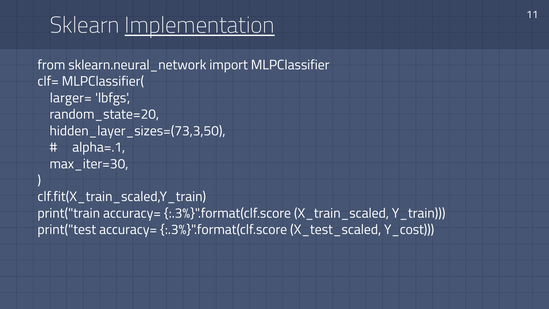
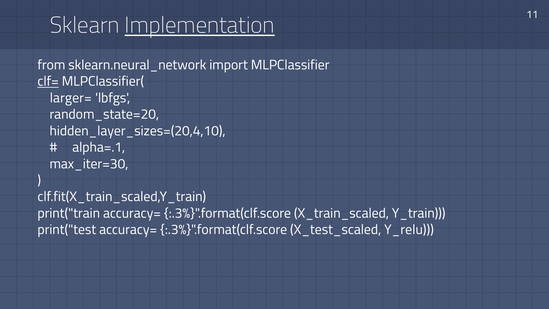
clf= underline: none -> present
hidden_layer_sizes=(73,3,50: hidden_layer_sizes=(73,3,50 -> hidden_layer_sizes=(20,4,10
Y_cost: Y_cost -> Y_relu
